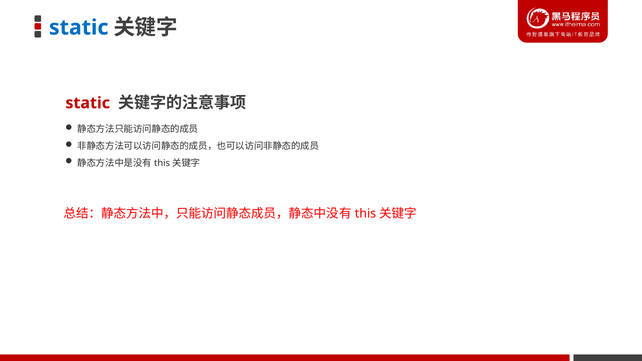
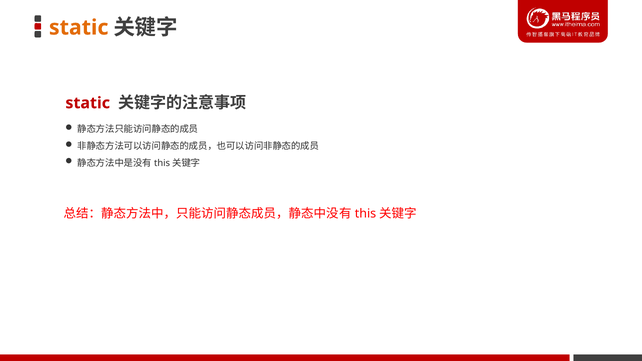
static at (79, 28) colour: blue -> orange
